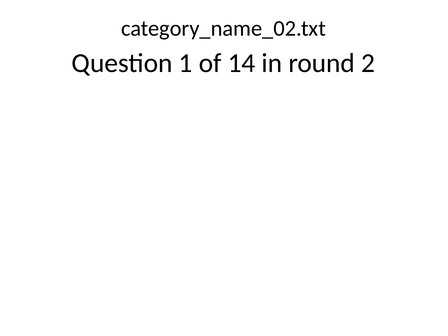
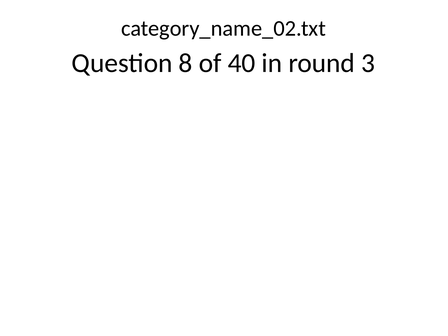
1: 1 -> 8
14: 14 -> 40
2: 2 -> 3
